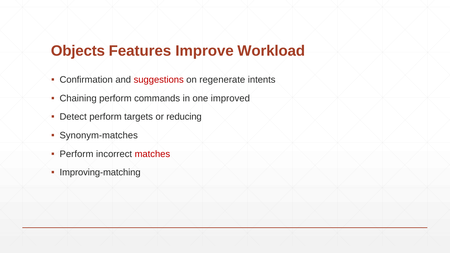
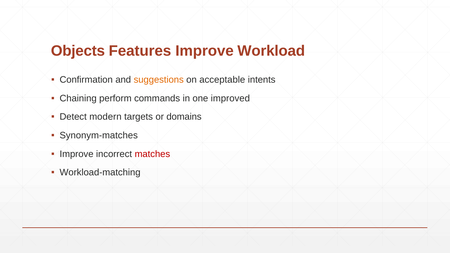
suggestions colour: red -> orange
regenerate: regenerate -> acceptable
Detect perform: perform -> modern
reducing: reducing -> domains
Perform at (77, 154): Perform -> Improve
Improving-matching: Improving-matching -> Workload-matching
